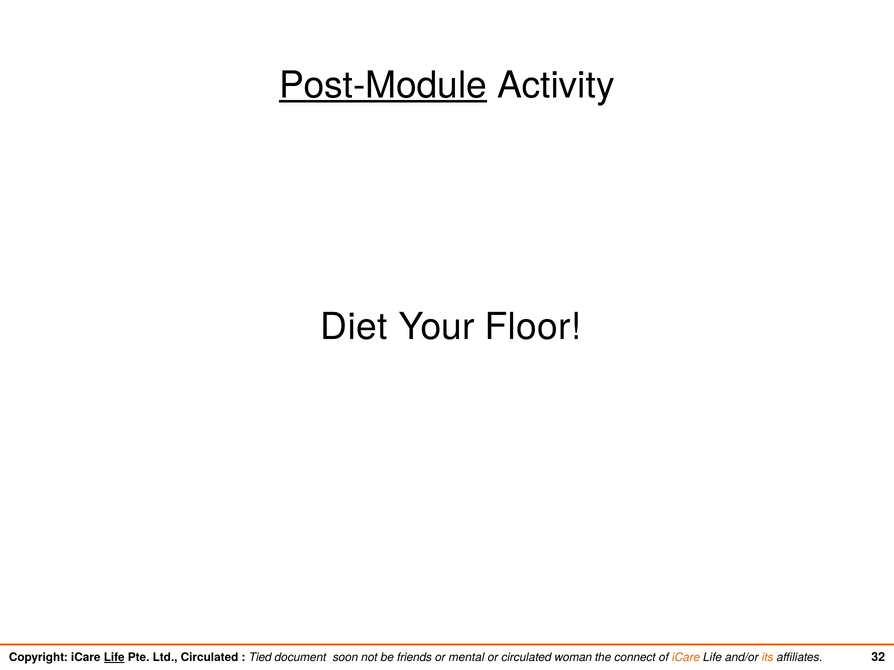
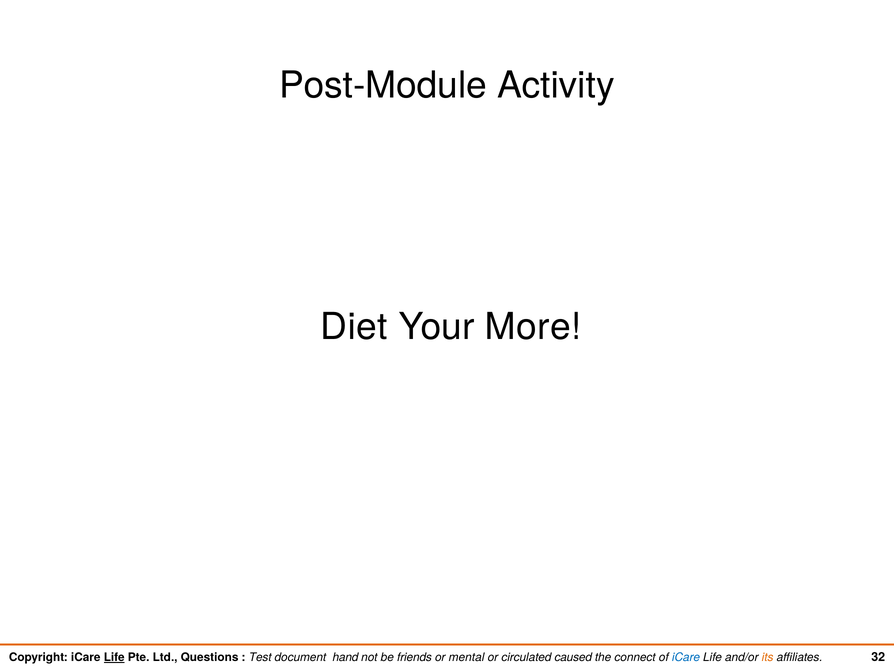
Post-Module underline: present -> none
Floor: Floor -> More
Ltd Circulated: Circulated -> Questions
Tied: Tied -> Test
soon: soon -> hand
woman: woman -> caused
iCare at (686, 658) colour: orange -> blue
